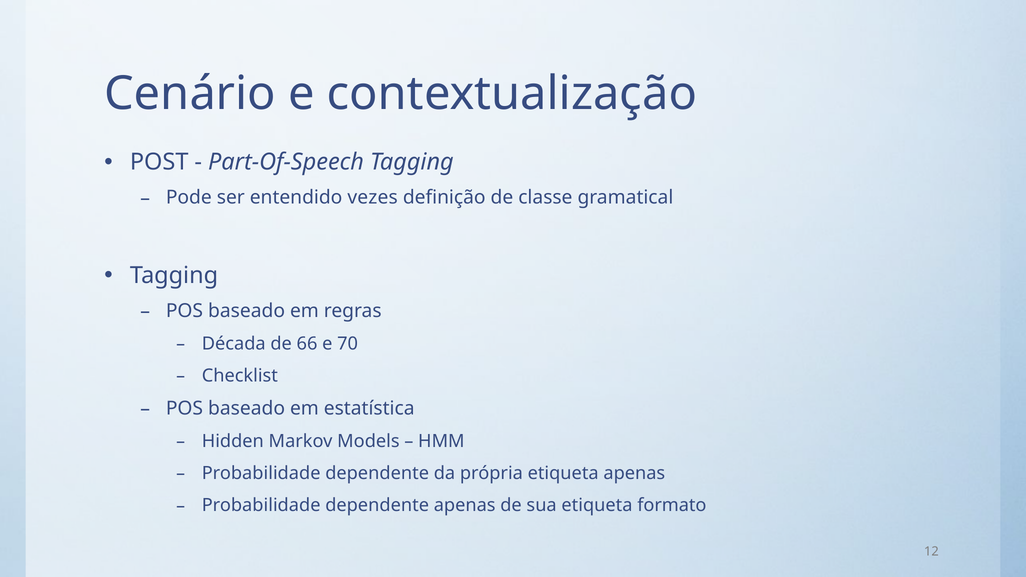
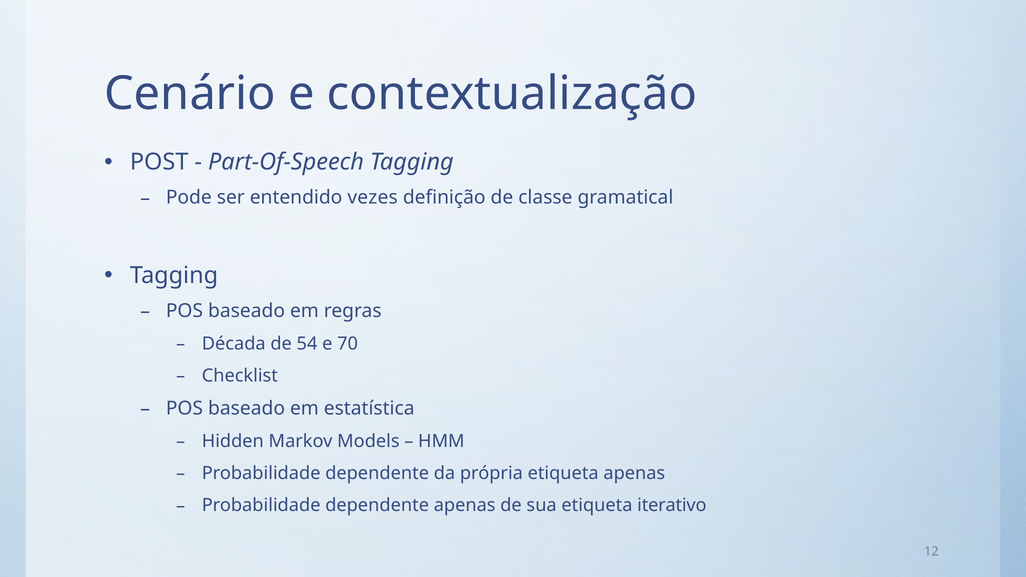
66: 66 -> 54
formato: formato -> iterativo
